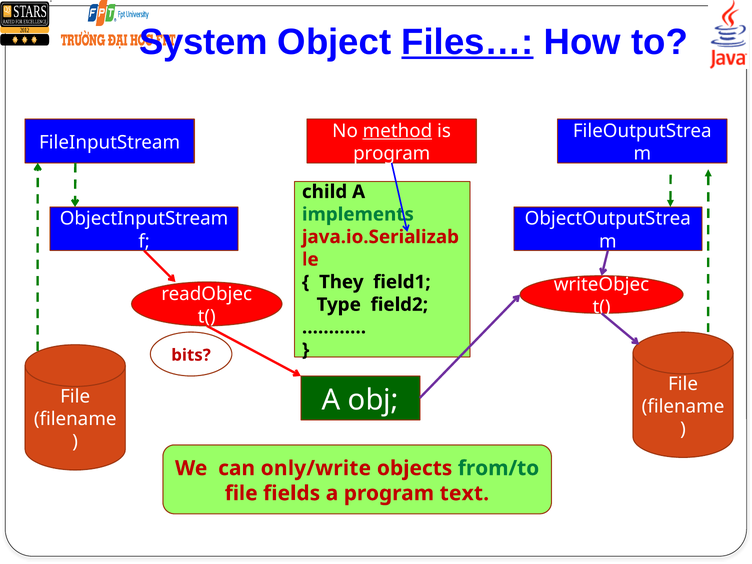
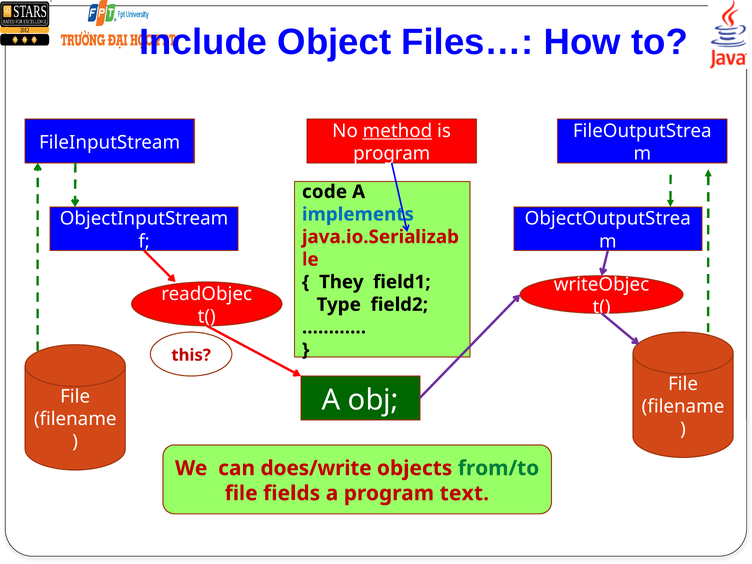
System: System -> Include
Files… underline: present -> none
child: child -> code
implements colour: green -> blue
bits: bits -> this
only/write: only/write -> does/write
